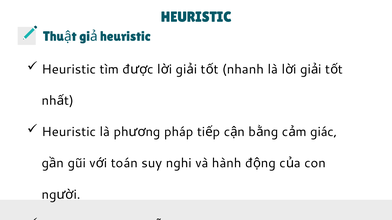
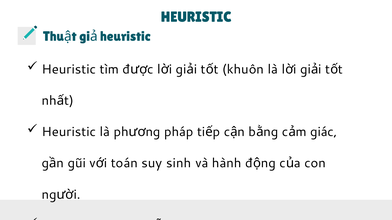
nhanh at (243, 69): nhanh -> khuôn
nghi: nghi -> sinh
